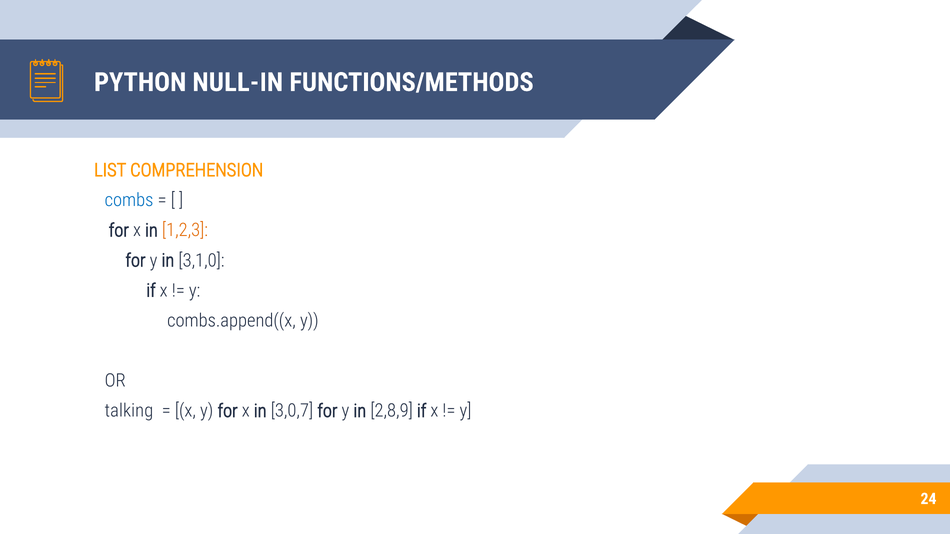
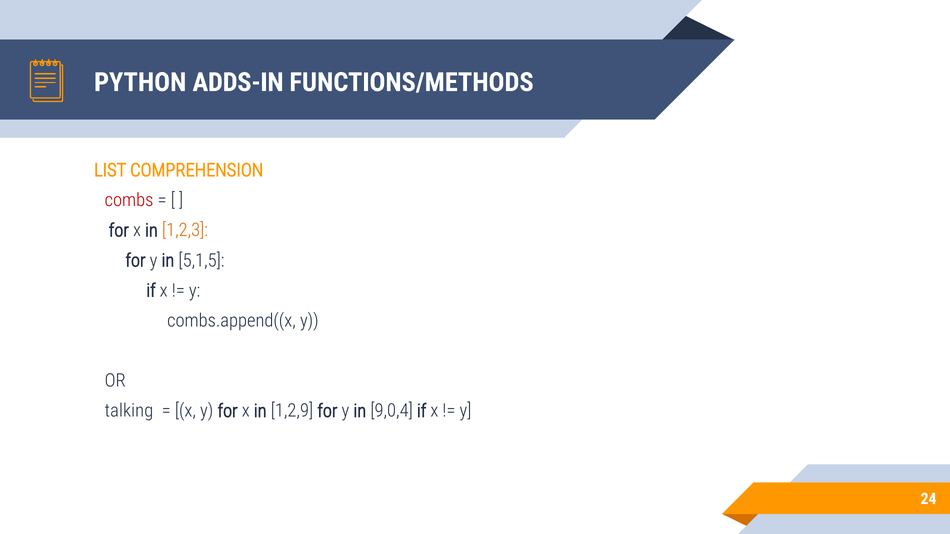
NULL-IN: NULL-IN -> ADDS-IN
combs colour: blue -> red
3,1,0: 3,1,0 -> 5,1,5
3,0,7: 3,0,7 -> 1,2,9
2,8,9: 2,8,9 -> 9,0,4
